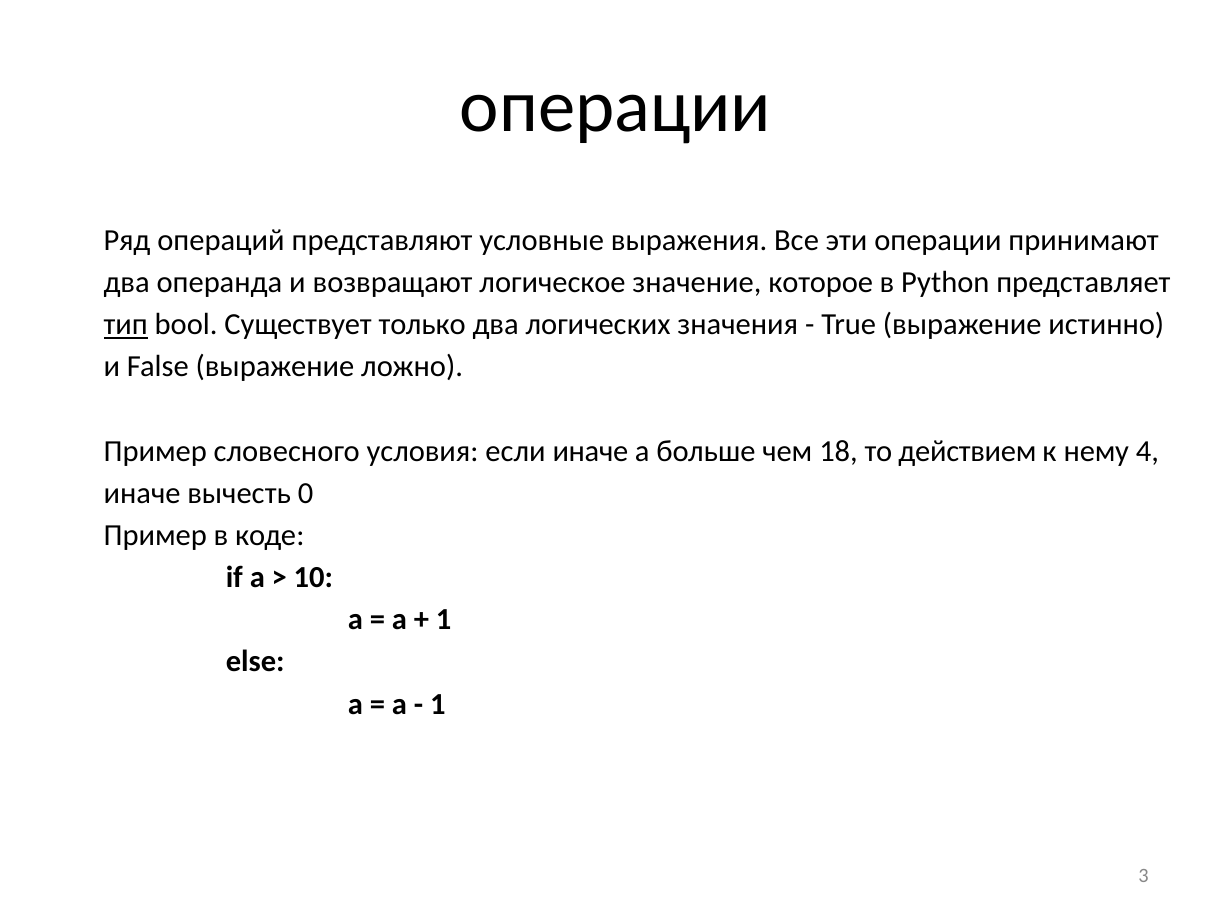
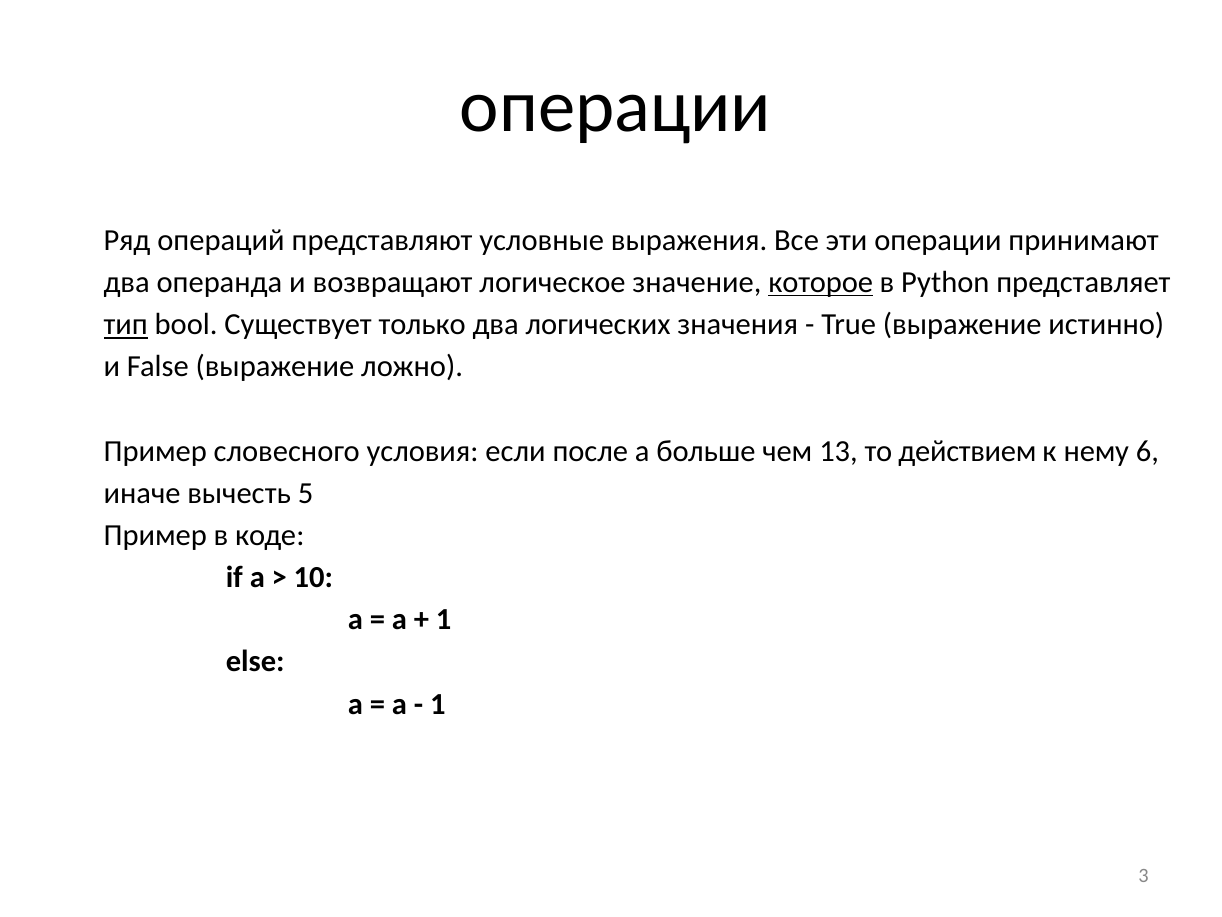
которое underline: none -> present
если иначе: иначе -> после
18: 18 -> 13
4: 4 -> 6
0: 0 -> 5
